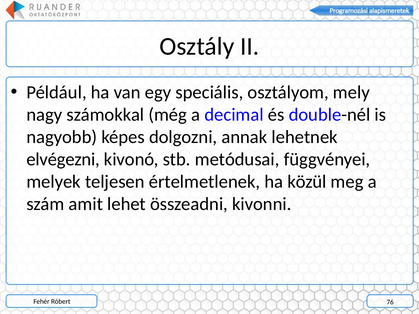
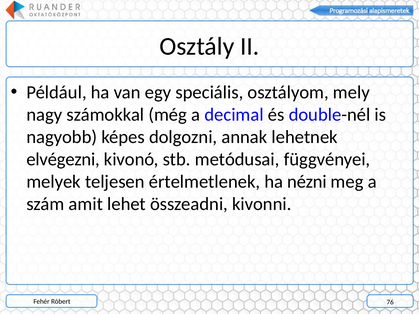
közül: közül -> nézni
